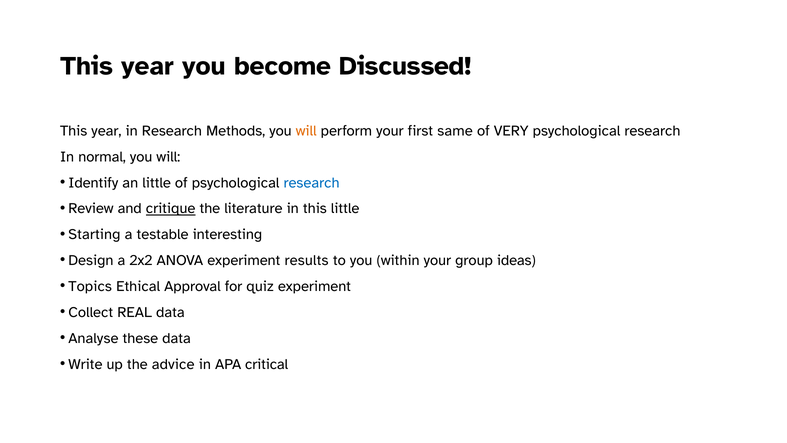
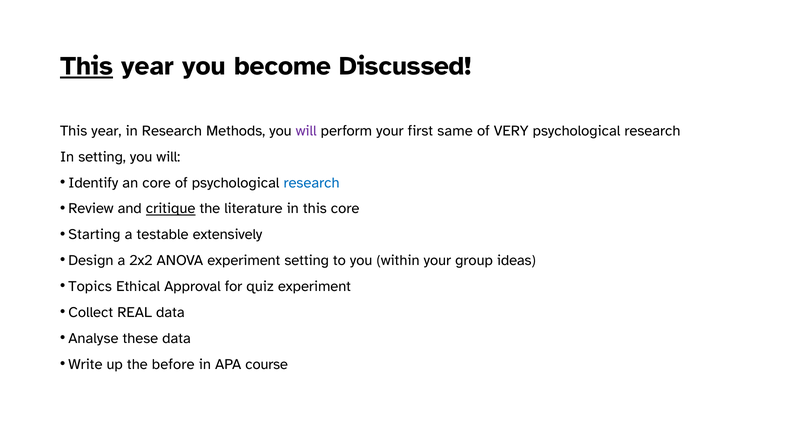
This at (87, 66) underline: none -> present
will at (306, 131) colour: orange -> purple
In normal: normal -> setting
an little: little -> core
this little: little -> core
interesting: interesting -> extensively
experiment results: results -> setting
advice: advice -> before
critical: critical -> course
